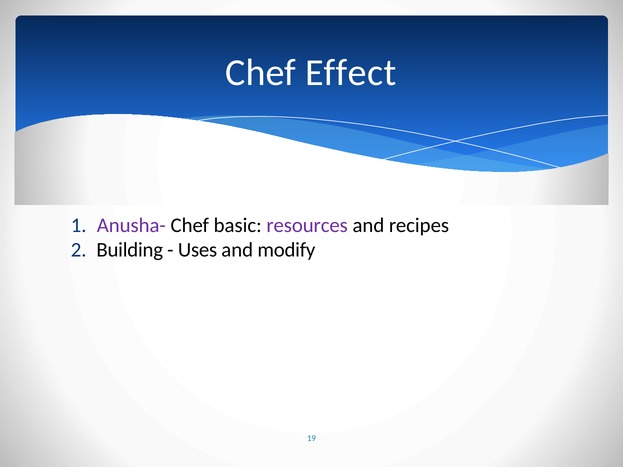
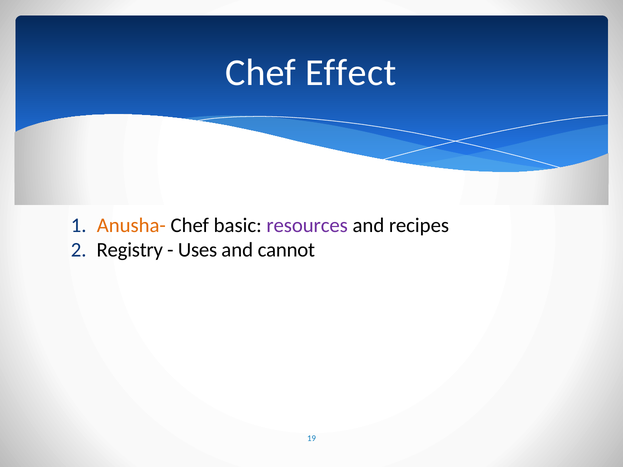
Anusha- colour: purple -> orange
Building: Building -> Registry
modify: modify -> cannot
